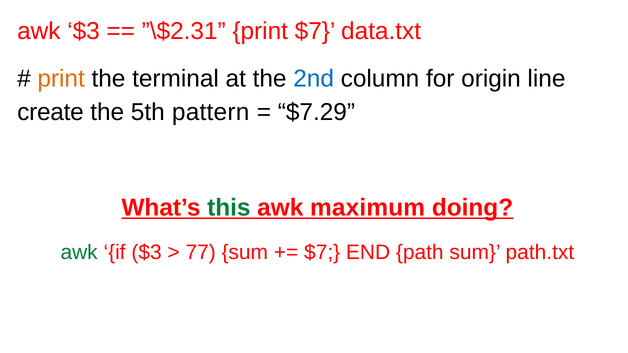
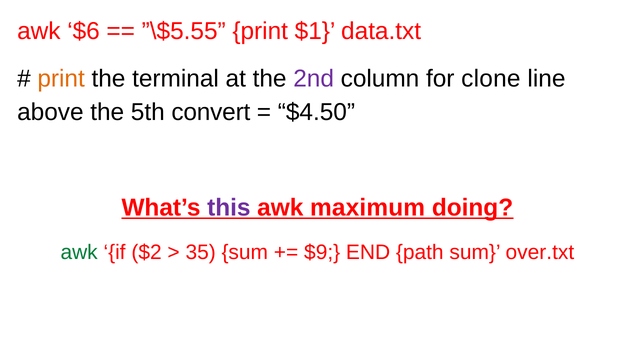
awk $3: $3 -> $6
”\$2.31: ”\$2.31 -> ”\$5.55
print $7: $7 -> $1
2nd colour: blue -> purple
origin: origin -> clone
create: create -> above
pattern: pattern -> convert
$7.29: $7.29 -> $4.50
this colour: green -> purple
if $3: $3 -> $2
77: 77 -> 35
$7 at (322, 252): $7 -> $9
path.txt: path.txt -> over.txt
